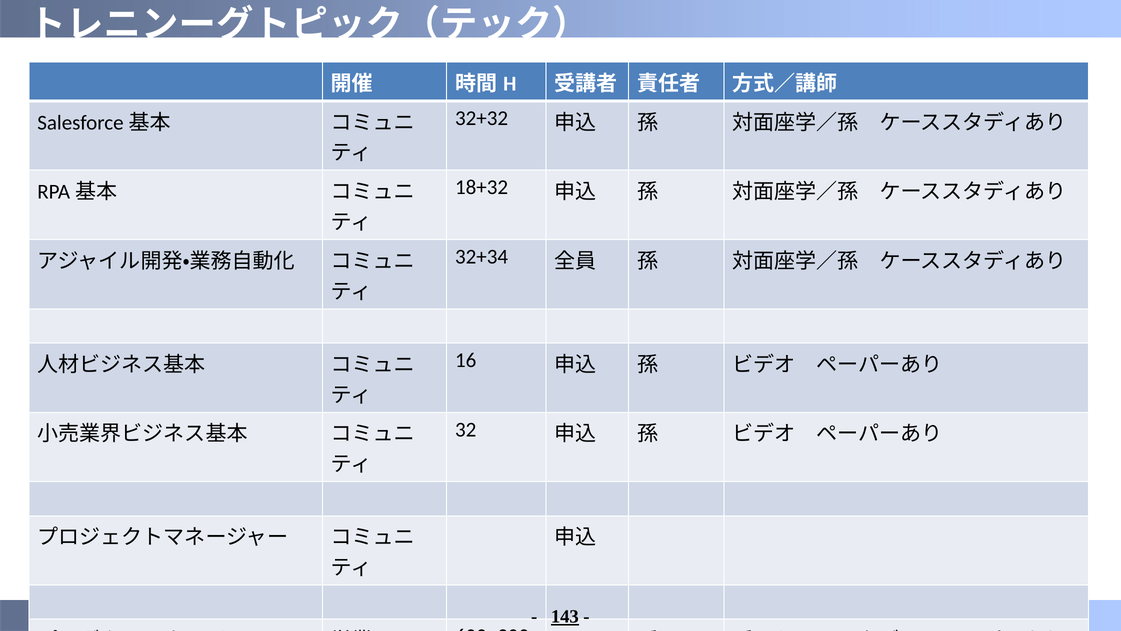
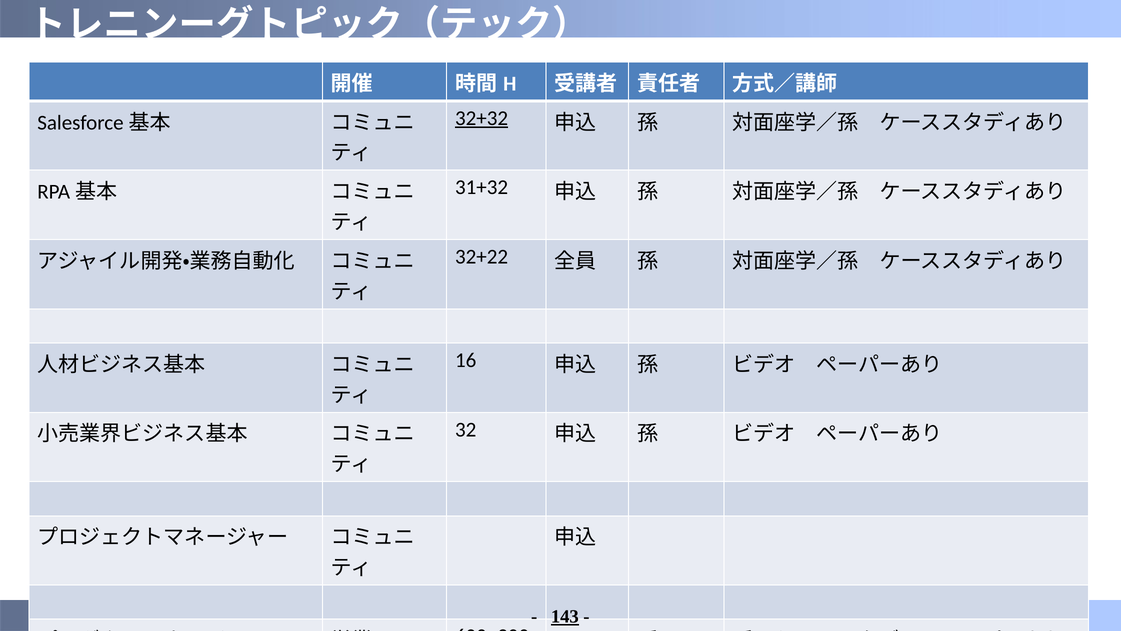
32+32 underline: none -> present
18+32: 18+32 -> 31+32
32+34: 32+34 -> 32+22
